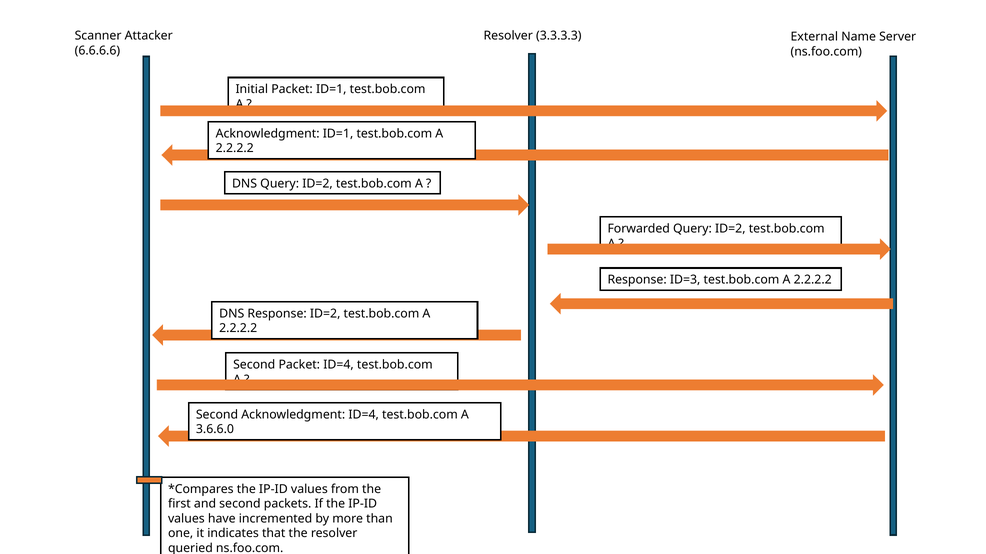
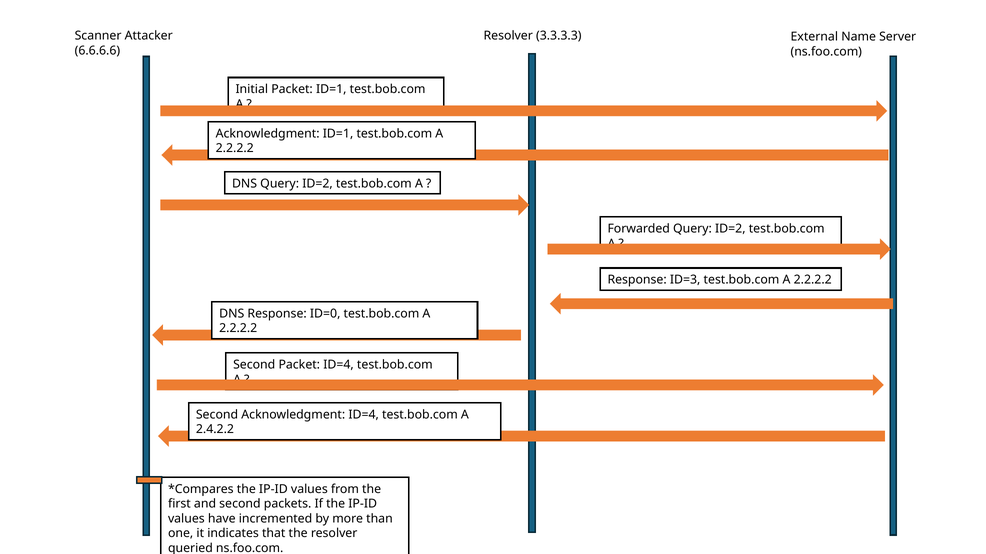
Response ID=2: ID=2 -> ID=0
3.6.6.0: 3.6.6.0 -> 2.4.2.2
